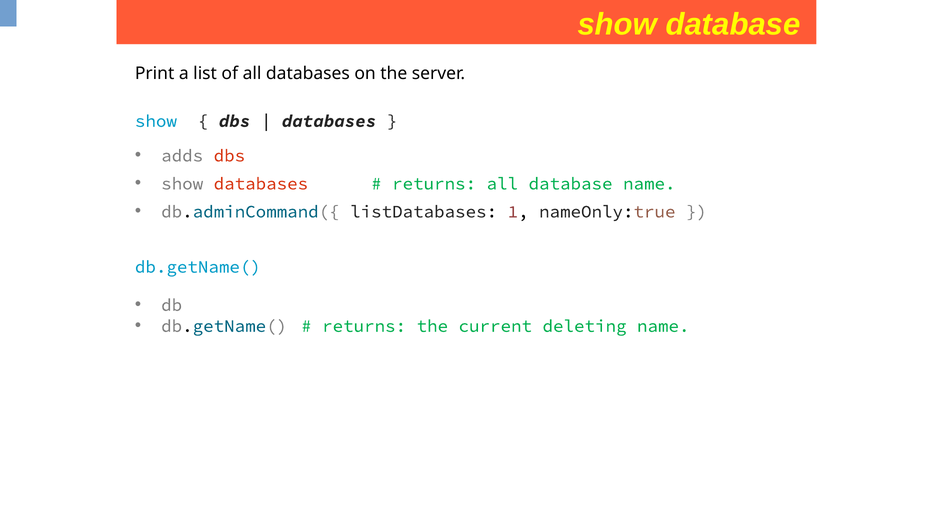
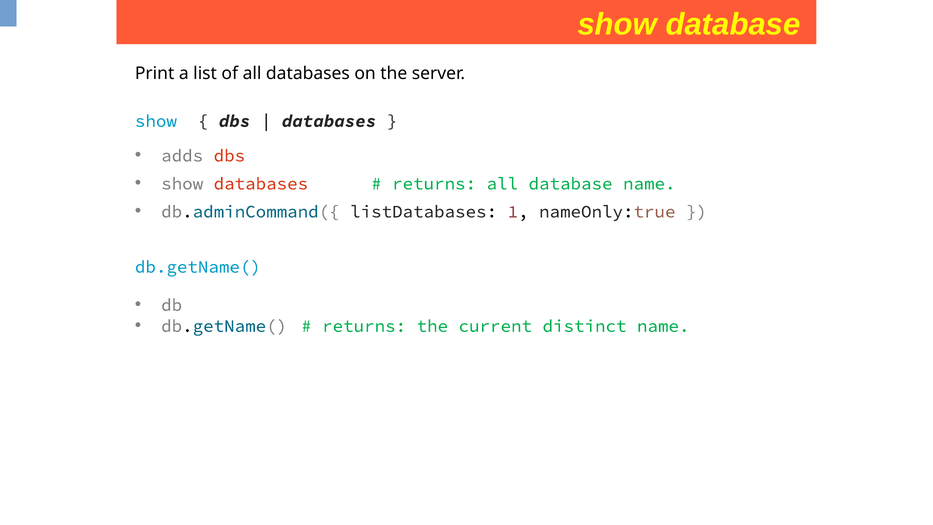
deleting: deleting -> distinct
